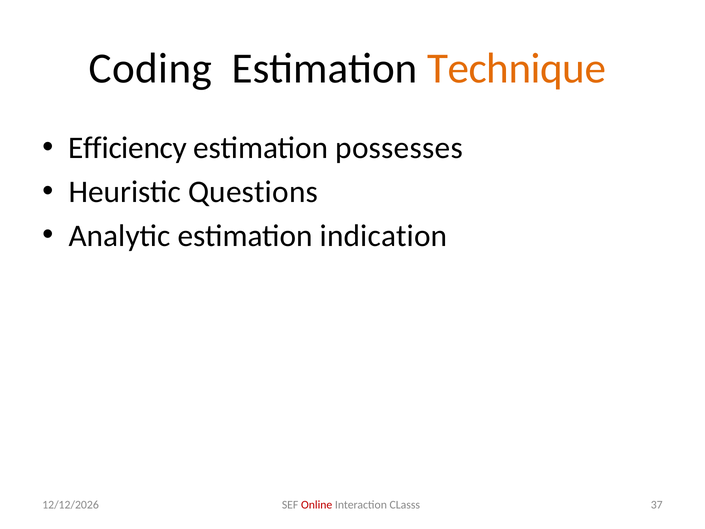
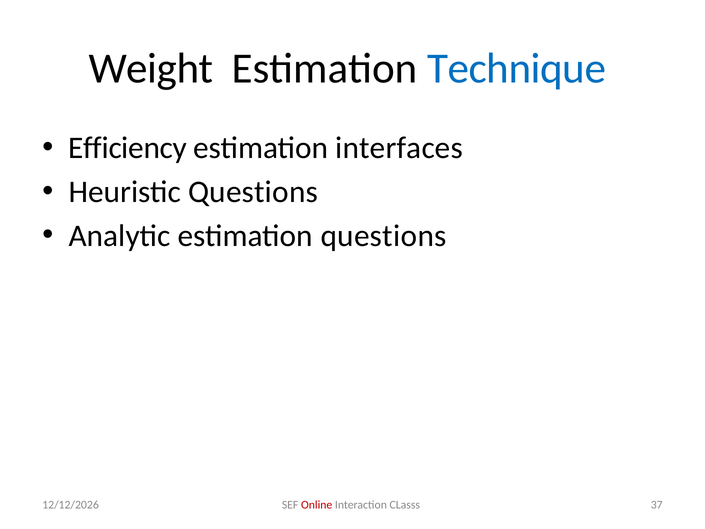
Coding: Coding -> Weight
Technique colour: orange -> blue
possesses: possesses -> interfaces
estimation indication: indication -> questions
